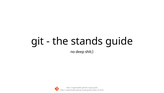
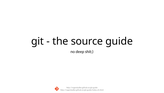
stands: stands -> source
